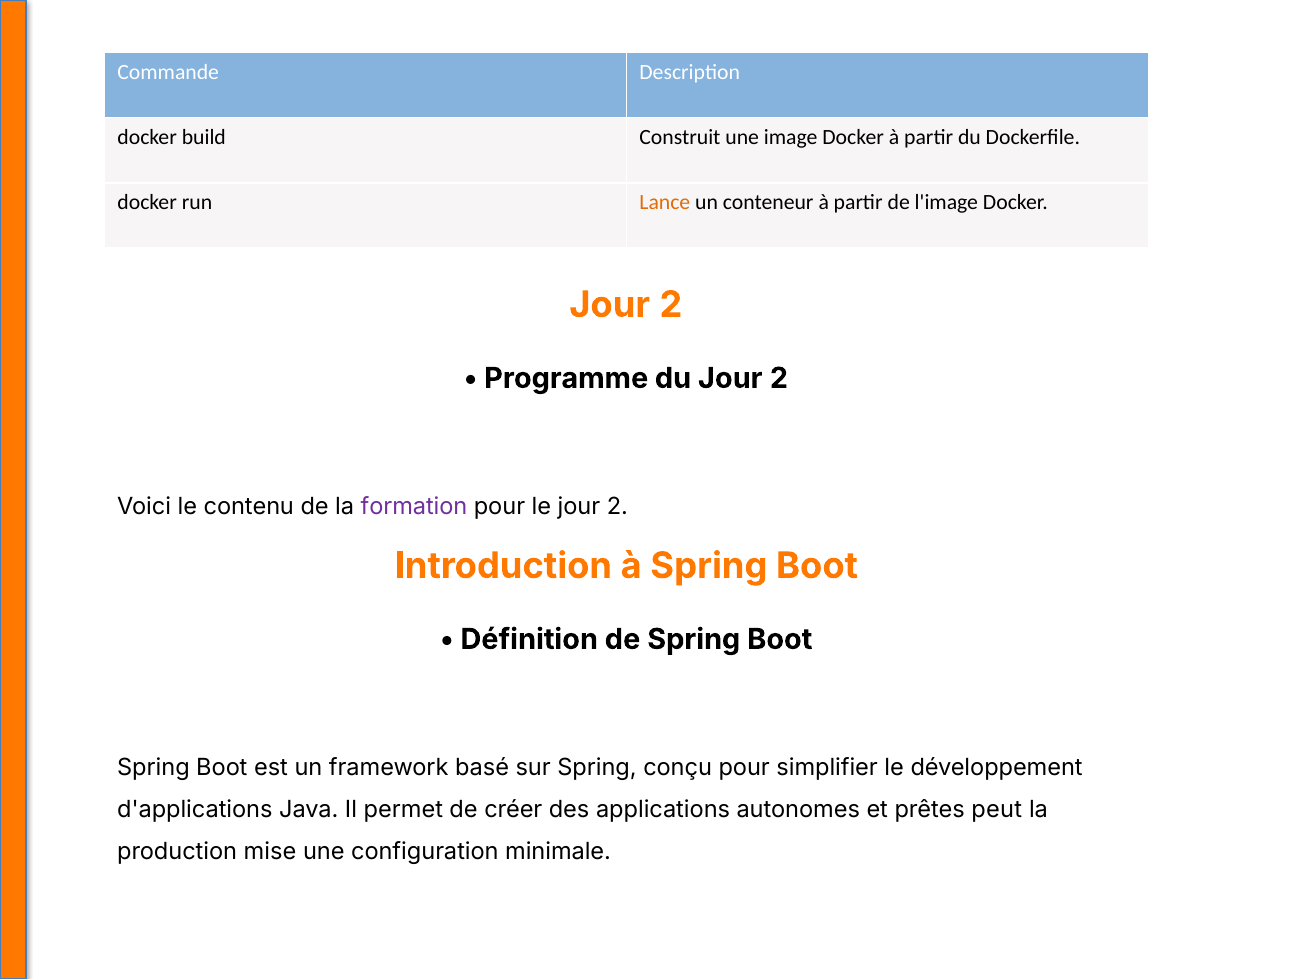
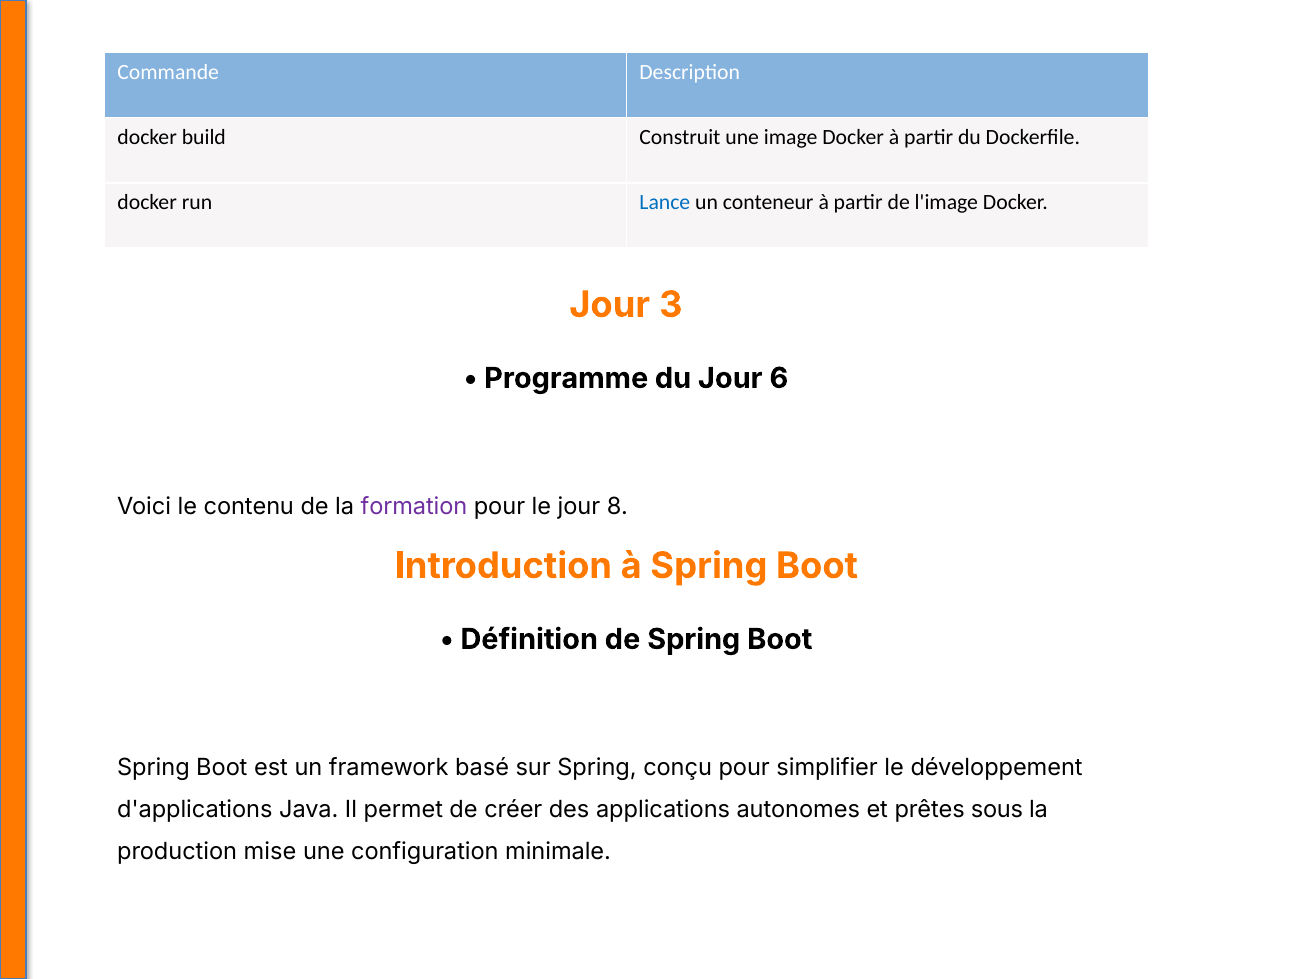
Lance colour: orange -> blue
2 at (671, 305): 2 -> 3
du Jour 2: 2 -> 6
le jour 2: 2 -> 8
peut: peut -> sous
